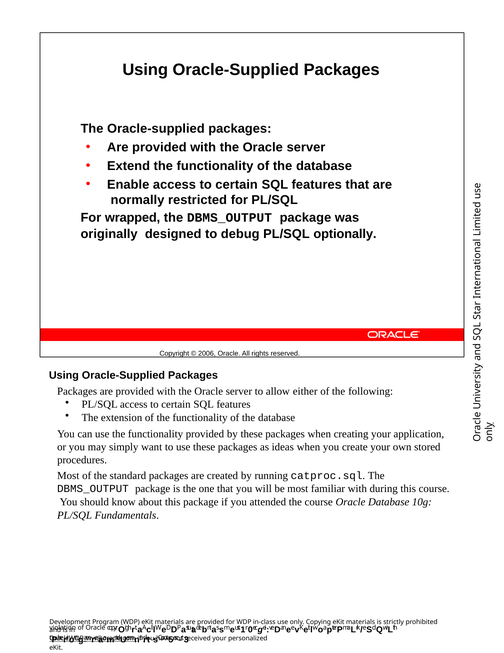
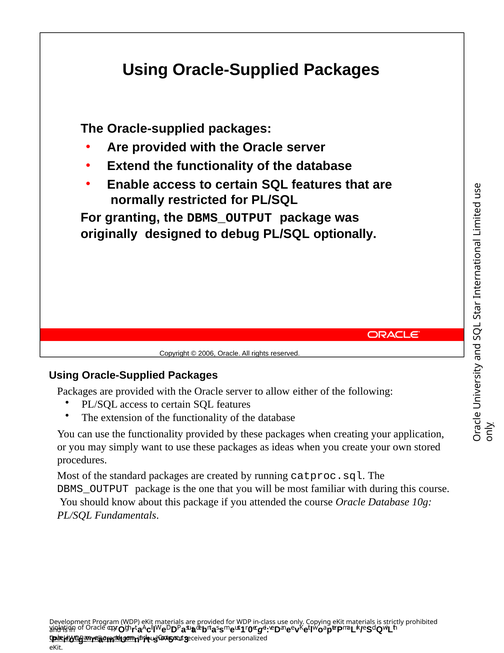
wrapped: wrapped -> granting
